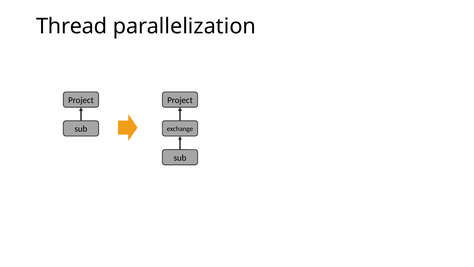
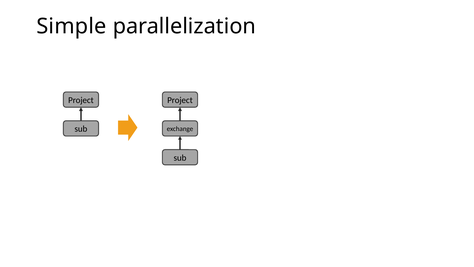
Thread: Thread -> Simple
